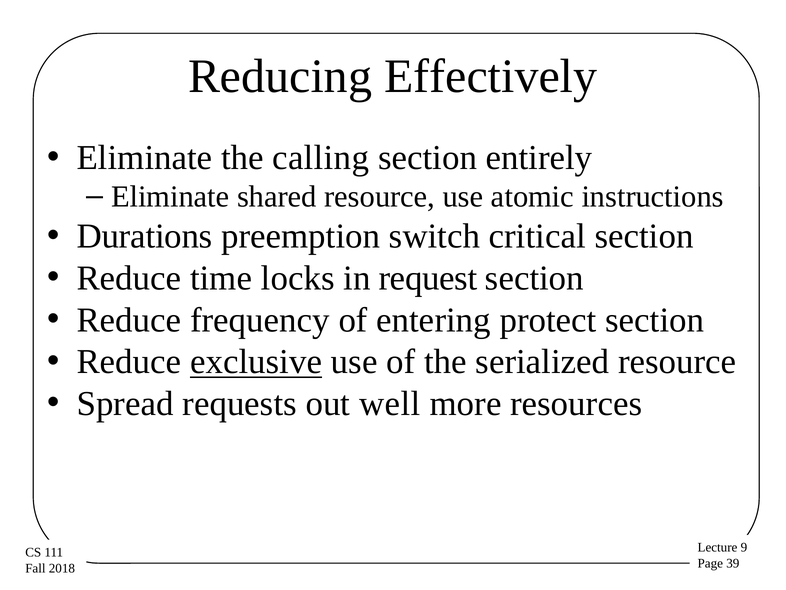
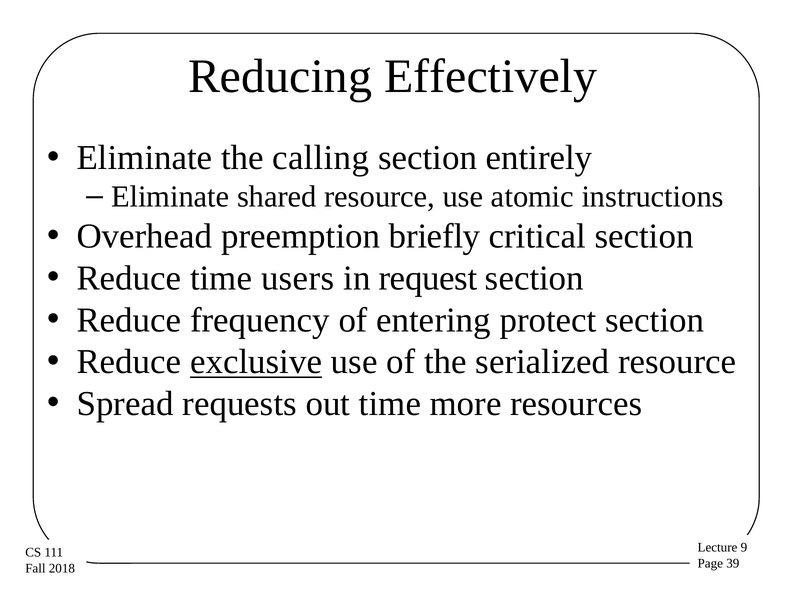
Durations: Durations -> Overhead
switch: switch -> briefly
locks: locks -> users
out well: well -> time
